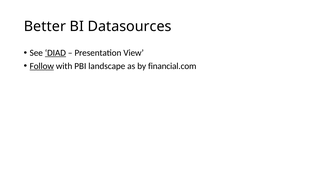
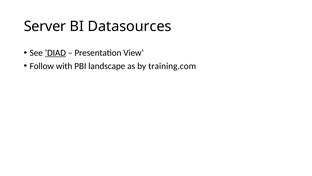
Better: Better -> Server
Follow underline: present -> none
financial.com: financial.com -> training.com
